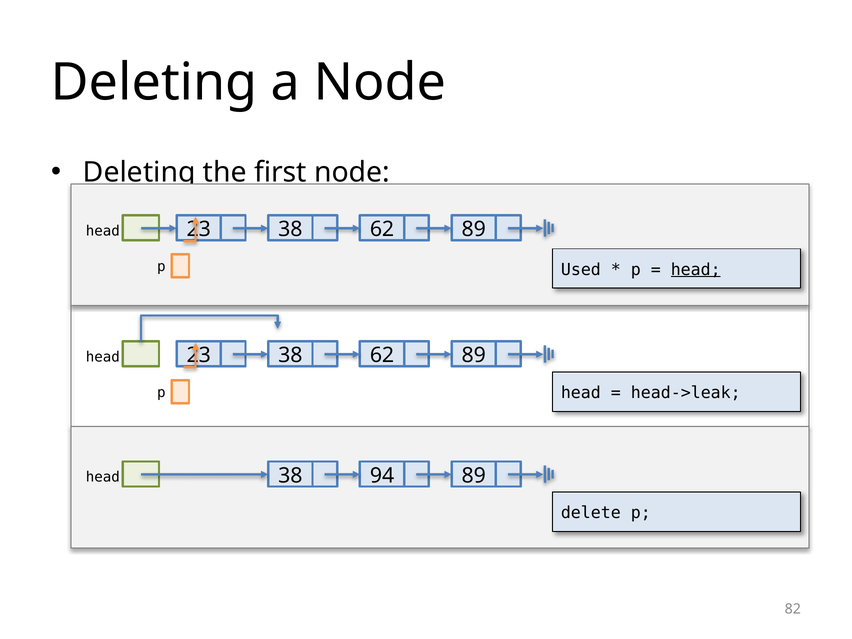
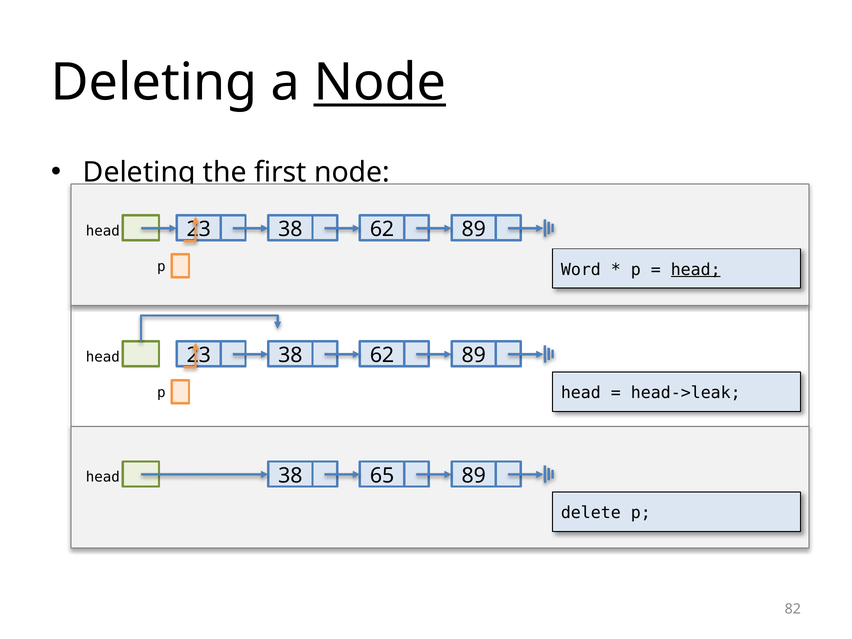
Node at (380, 82) underline: none -> present
Used: Used -> Word
94: 94 -> 65
